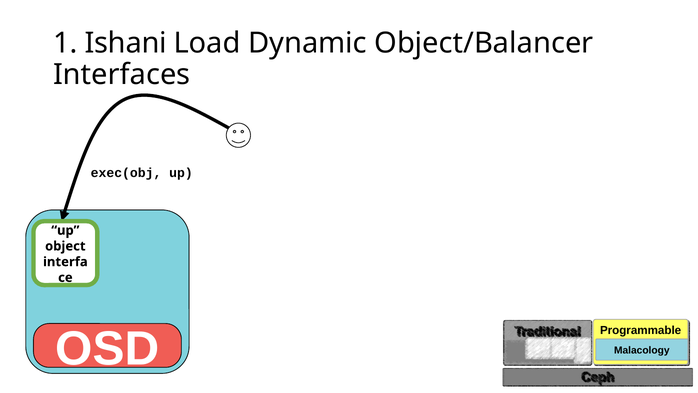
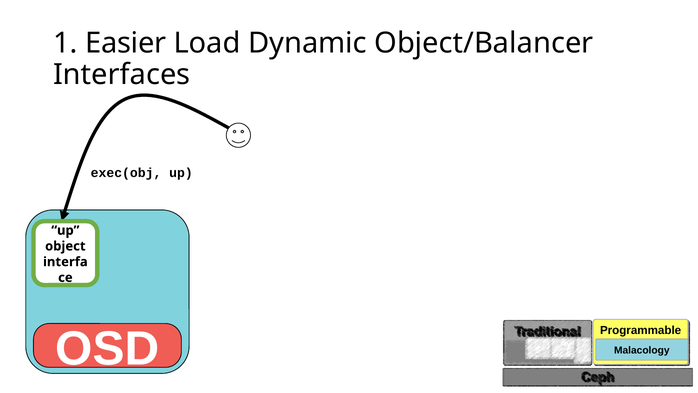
Ishani: Ishani -> Easier
